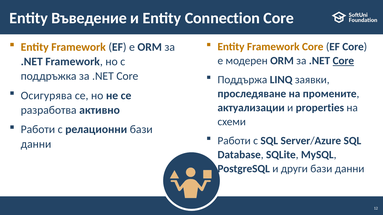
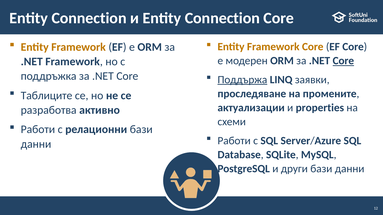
Въведение at (89, 18): Въведение -> Connection
Поддържа underline: none -> present
Осигурява: Осигурява -> Таблиците
